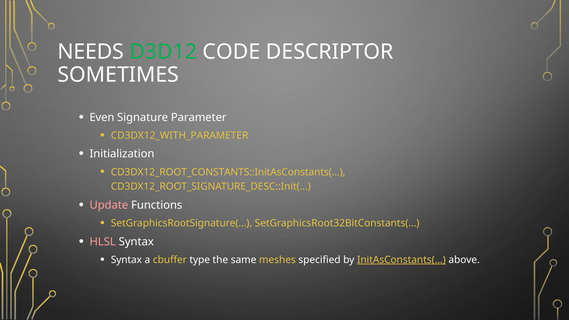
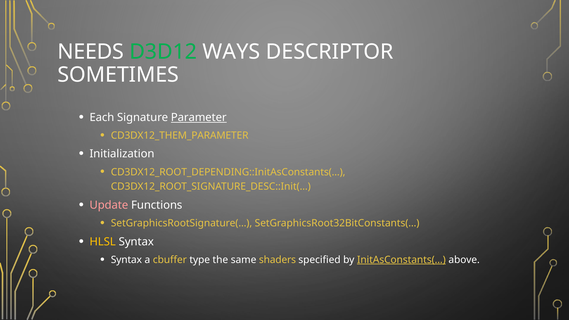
CODE: CODE -> WAYS
Even: Even -> Each
Parameter underline: none -> present
CD3DX12_WITH_PARAMETER: CD3DX12_WITH_PARAMETER -> CD3DX12_THEM_PARAMETER
CD3DX12_ROOT_CONSTANTS::InitAsConstants(…: CD3DX12_ROOT_CONSTANTS::InitAsConstants(… -> CD3DX12_ROOT_DEPENDING::InitAsConstants(…
HLSL colour: pink -> yellow
meshes: meshes -> shaders
